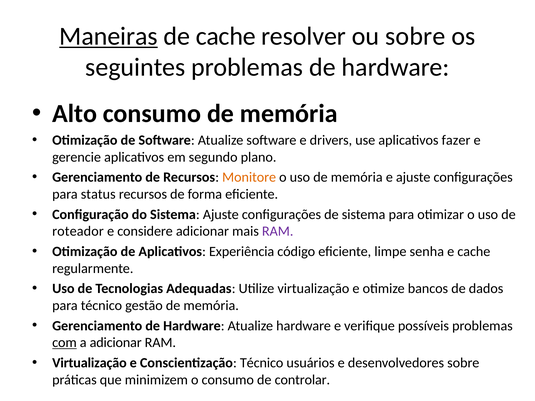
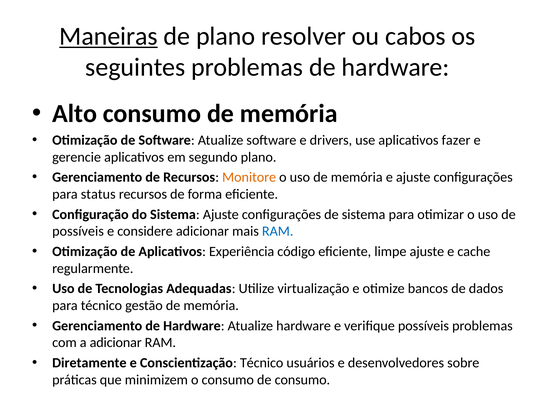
de cache: cache -> plano
ou sobre: sobre -> cabos
roteador at (78, 231): roteador -> possíveis
RAM at (278, 231) colour: purple -> blue
limpe senha: senha -> ajuste
com underline: present -> none
Virtualização at (89, 363): Virtualização -> Diretamente
de controlar: controlar -> consumo
